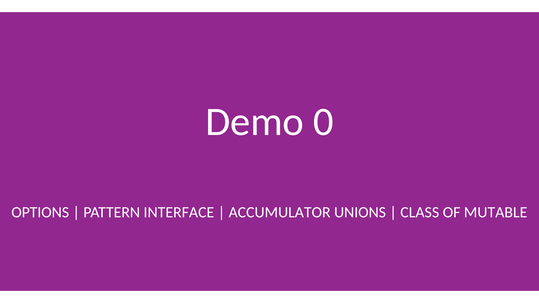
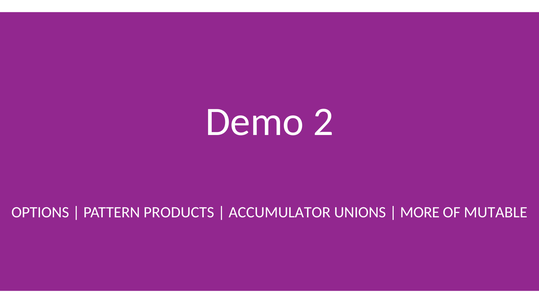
0: 0 -> 2
INTERFACE: INTERFACE -> PRODUCTS
CLASS: CLASS -> MORE
